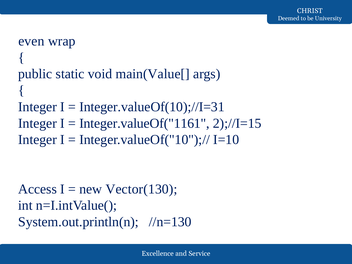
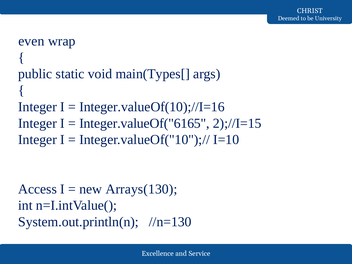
main(Value[: main(Value[ -> main(Types[
Integer.valueOf(10);//I=31: Integer.valueOf(10);//I=31 -> Integer.valueOf(10);//I=16
Integer.valueOf("1161: Integer.valueOf("1161 -> Integer.valueOf("6165
Vector(130: Vector(130 -> Arrays(130
